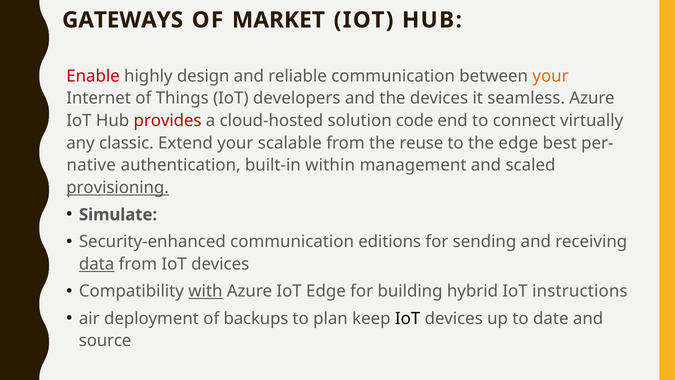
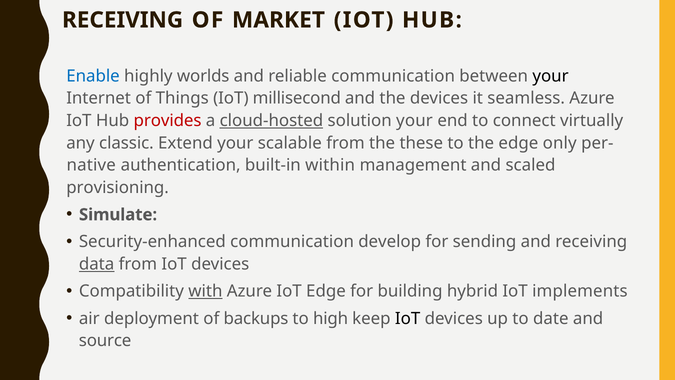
GATEWAYS at (123, 20): GATEWAYS -> RECEIVING
Enable colour: red -> blue
design: design -> worlds
your at (551, 76) colour: orange -> black
developers: developers -> millisecond
cloud-hosted underline: none -> present
solution code: code -> your
reuse: reuse -> these
best: best -> only
provisioning underline: present -> none
editions: editions -> develop
instructions: instructions -> implements
plan: plan -> high
